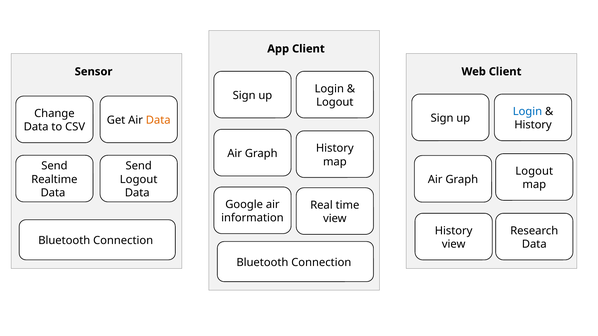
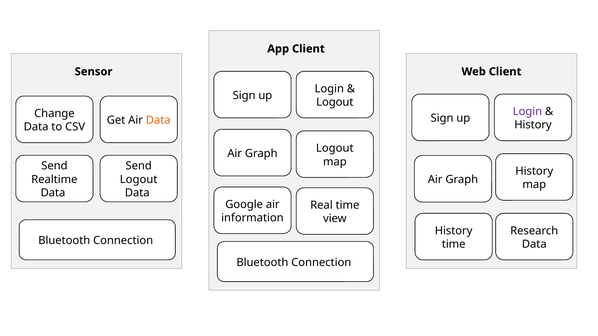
Login at (527, 112) colour: blue -> purple
History at (335, 148): History -> Logout
Logout at (534, 171): Logout -> History
view at (454, 244): view -> time
